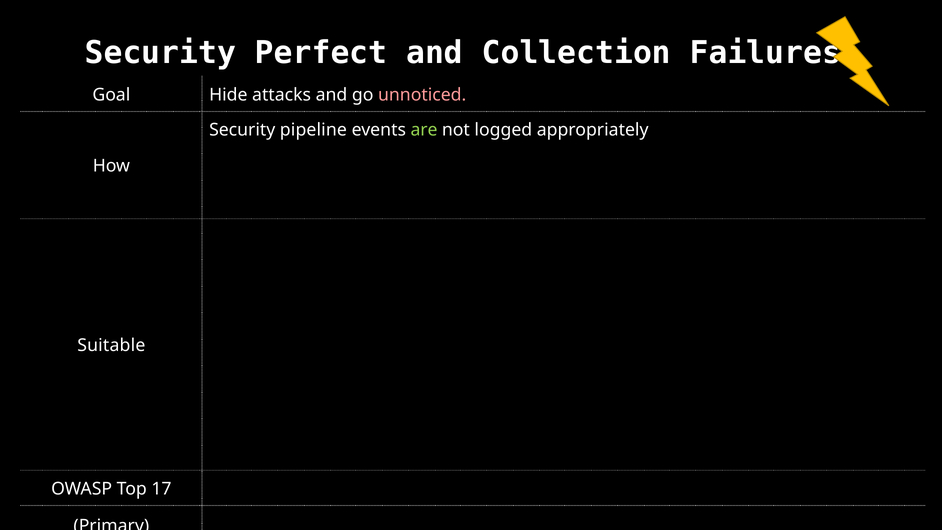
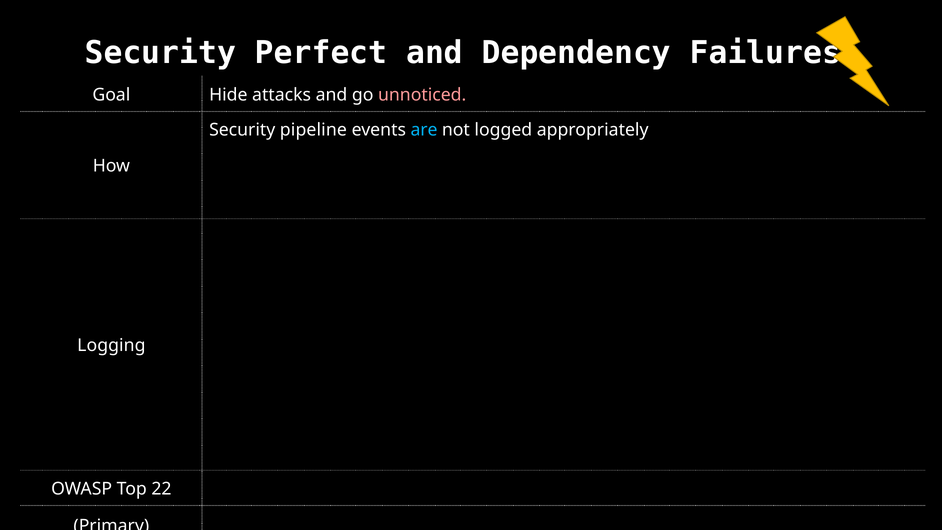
Collection: Collection -> Dependency
are colour: light green -> light blue
Suitable: Suitable -> Logging
17: 17 -> 22
